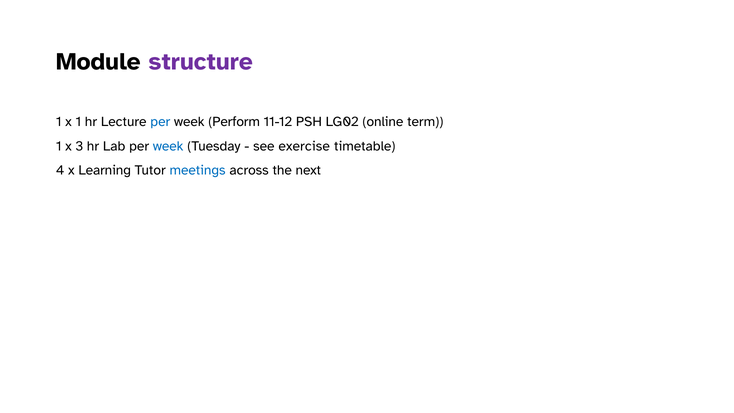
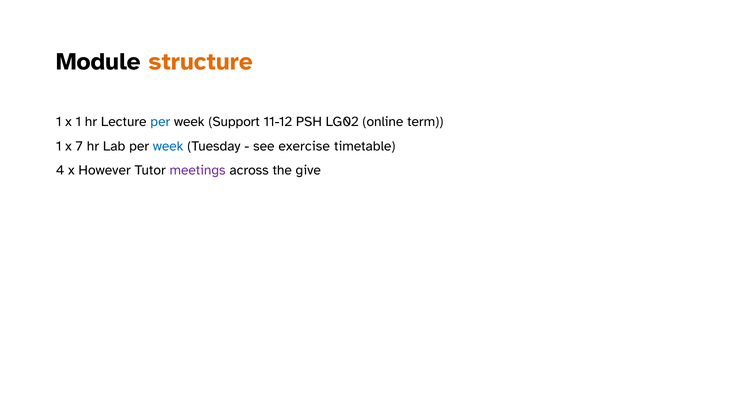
structure colour: purple -> orange
Perform: Perform -> Support
3: 3 -> 7
Learning: Learning -> However
meetings colour: blue -> purple
next: next -> give
